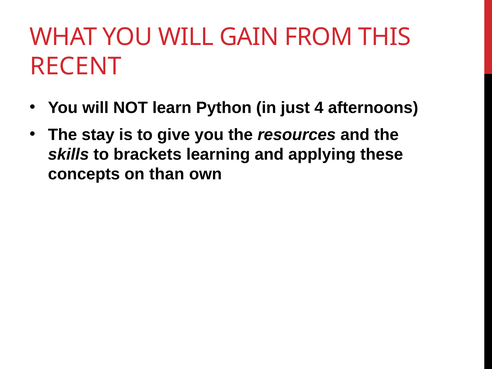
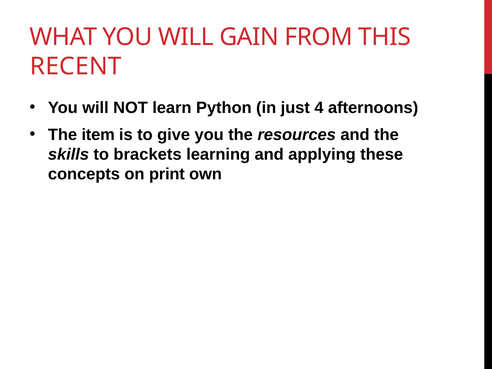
stay: stay -> item
than: than -> print
